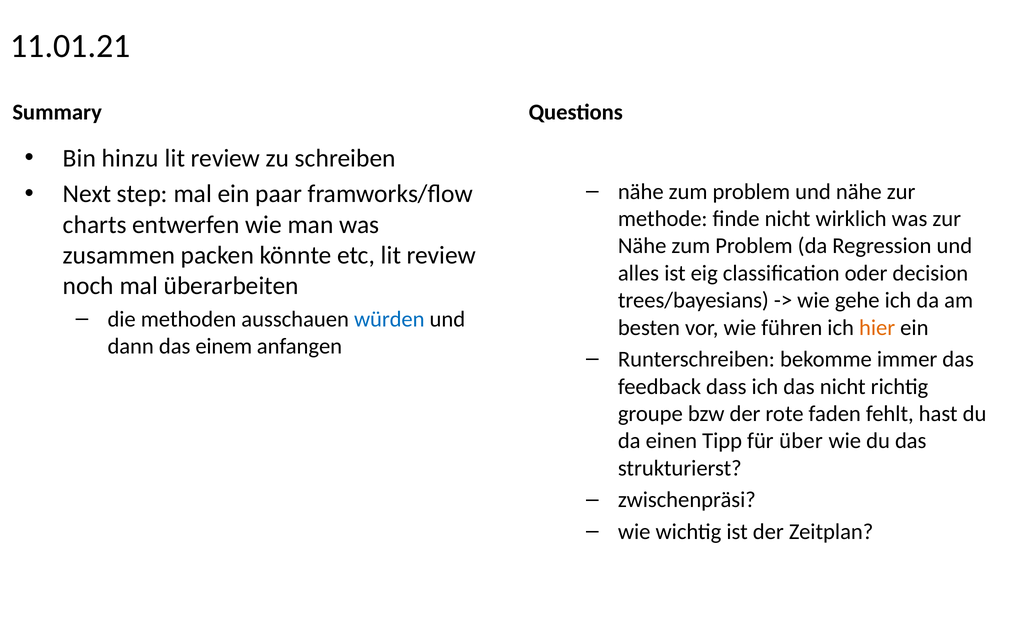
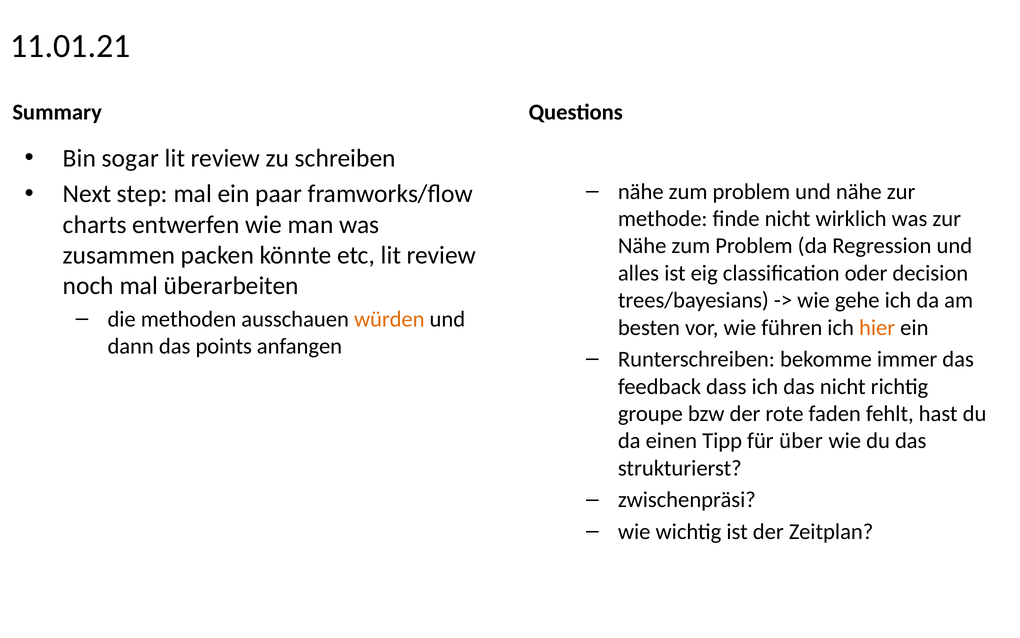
hinzu: hinzu -> sogar
würden colour: blue -> orange
einem: einem -> points
